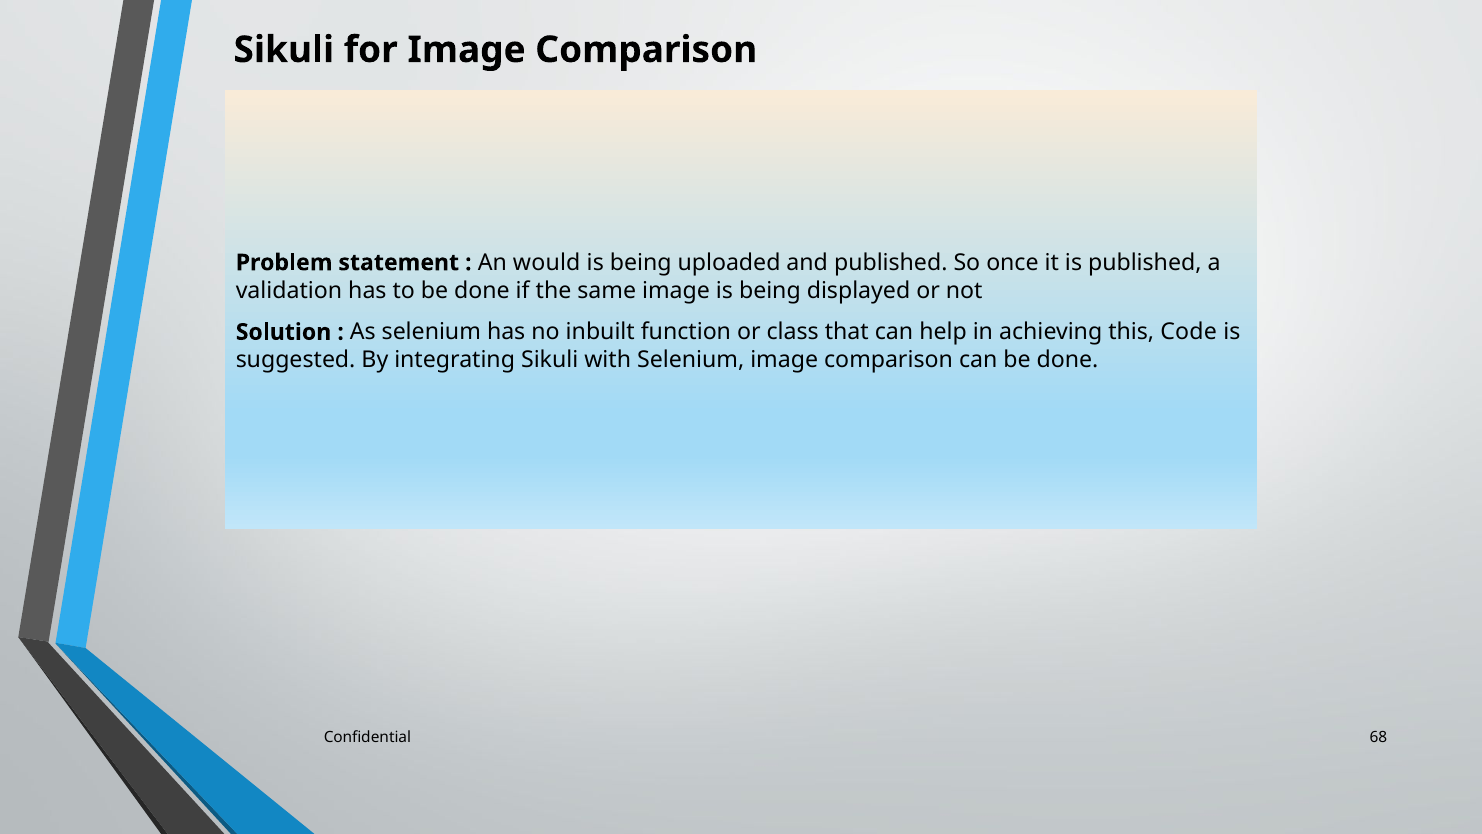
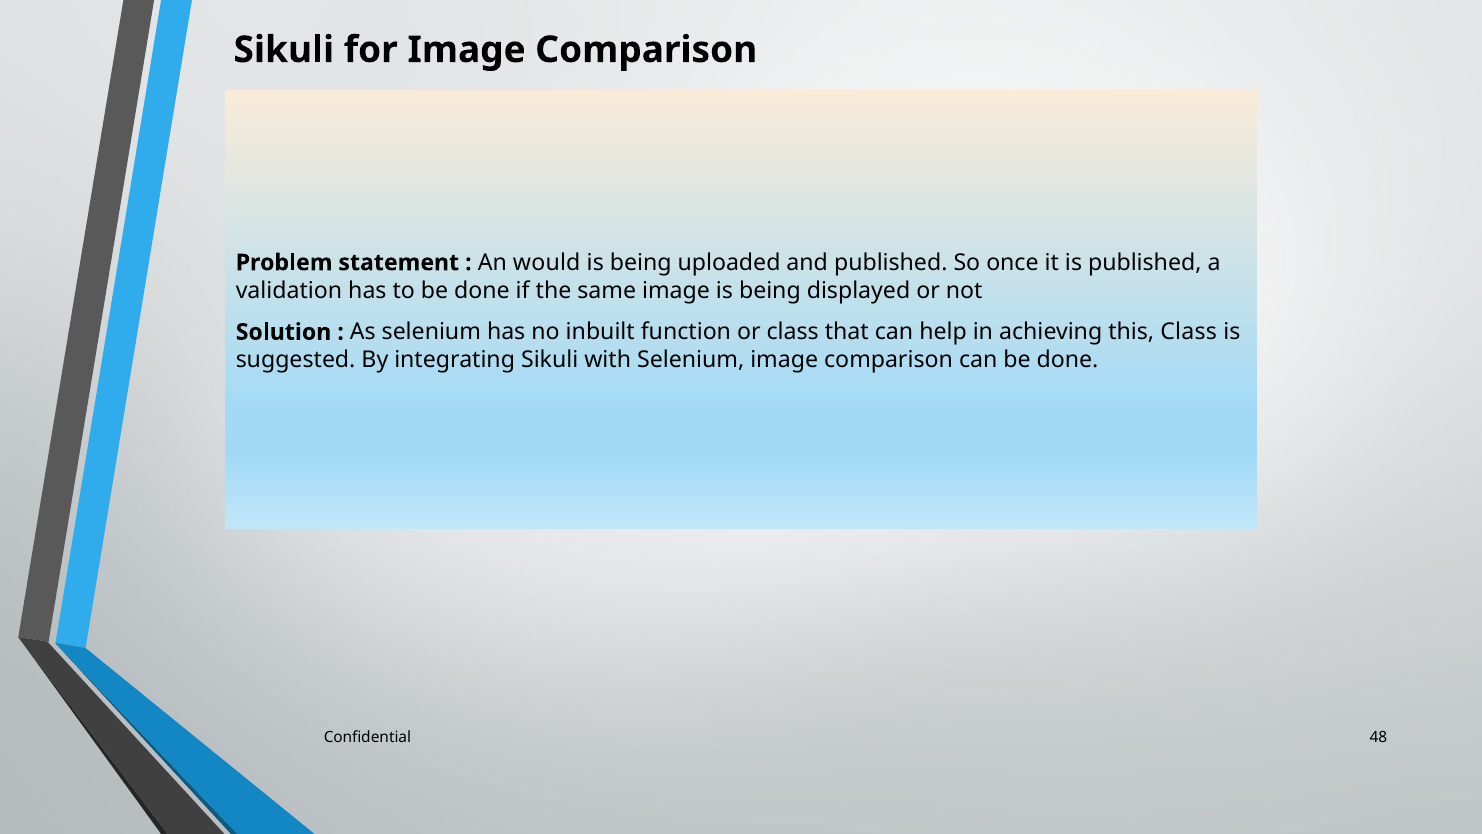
this Code: Code -> Class
68: 68 -> 48
